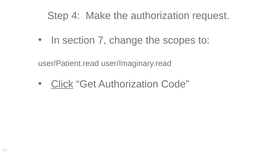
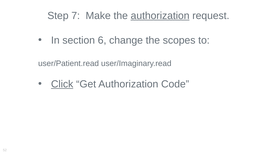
4: 4 -> 7
authorization at (160, 16) underline: none -> present
7: 7 -> 6
